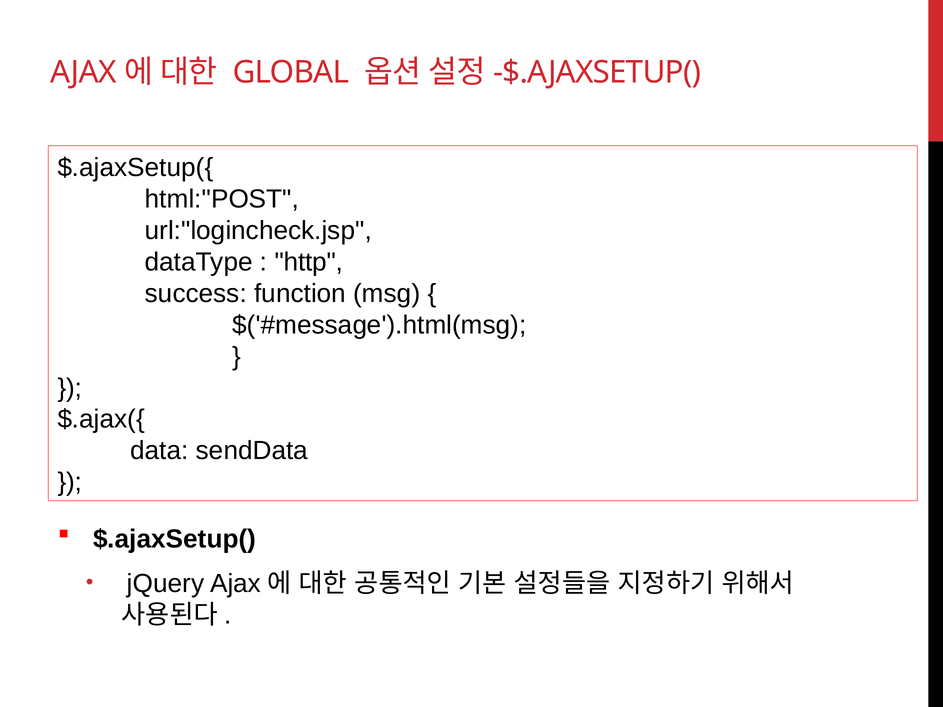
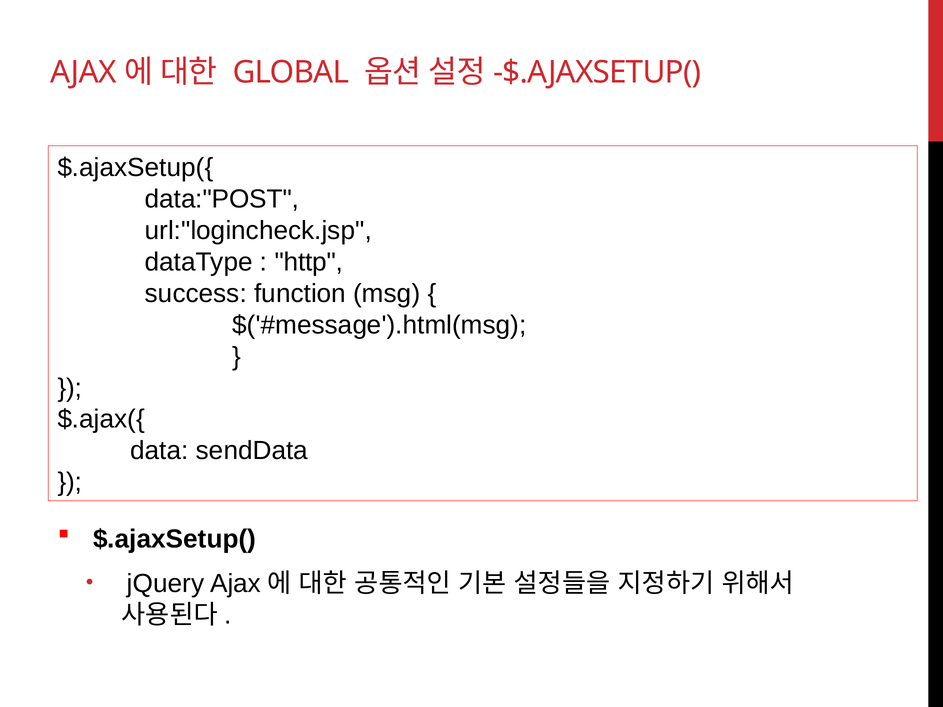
html:"POST: html:"POST -> data:"POST
